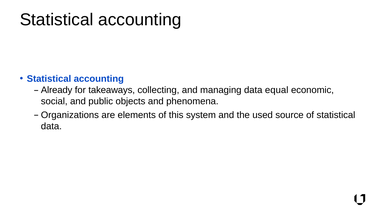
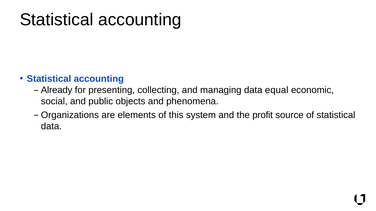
takeaways: takeaways -> presenting
used: used -> profit
